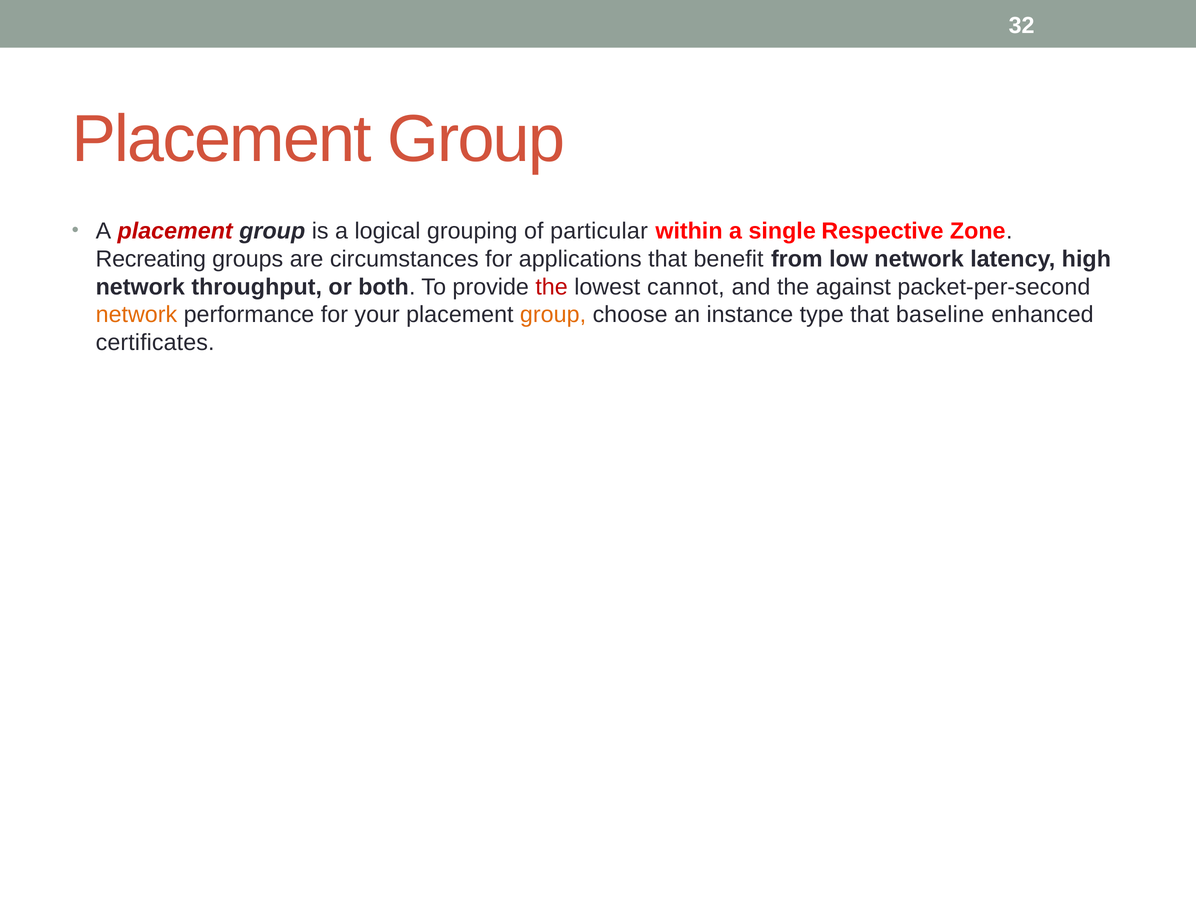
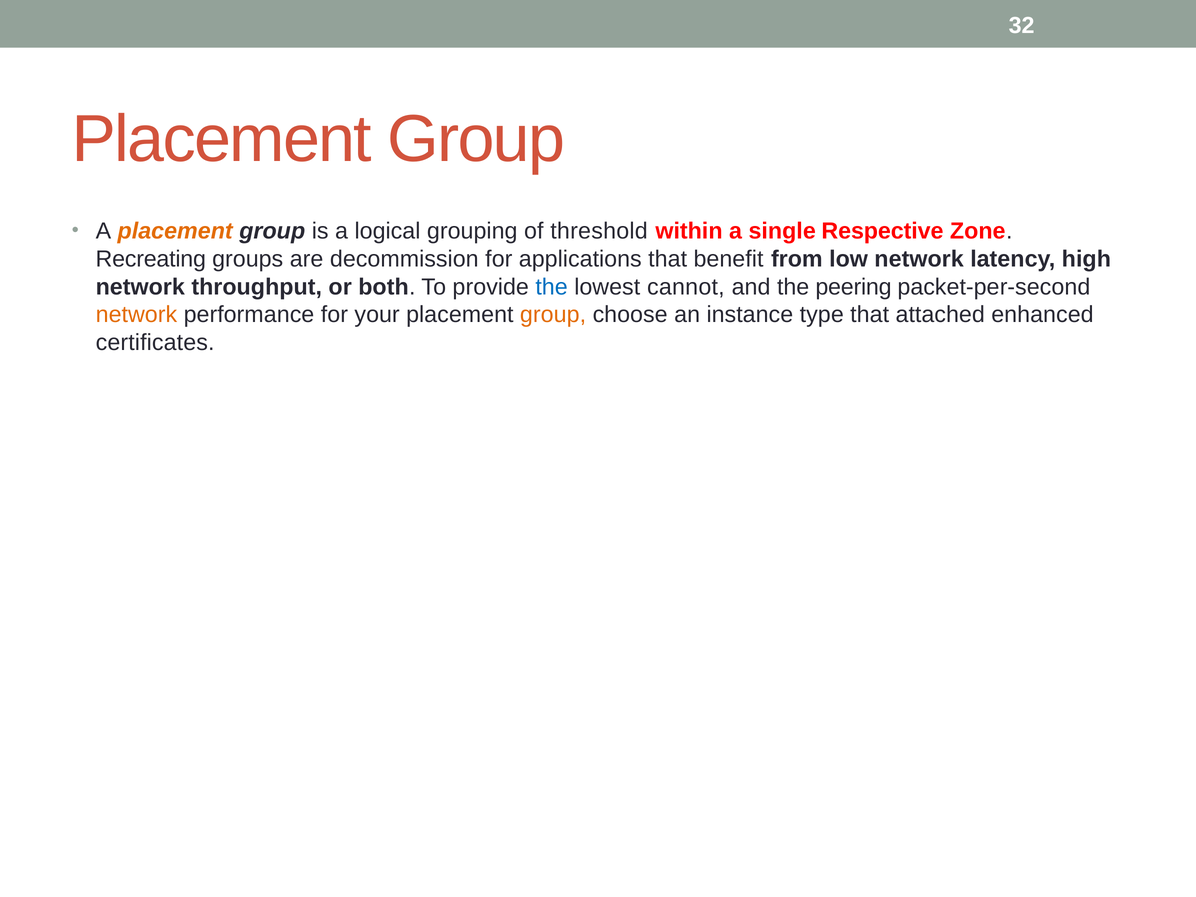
placement at (175, 231) colour: red -> orange
particular: particular -> threshold
circumstances: circumstances -> decommission
the at (552, 287) colour: red -> blue
against: against -> peering
baseline: baseline -> attached
